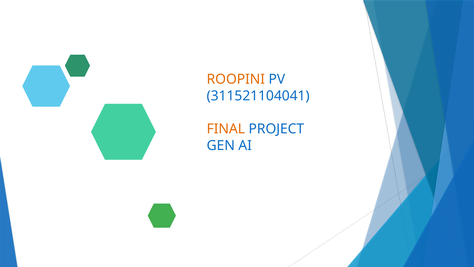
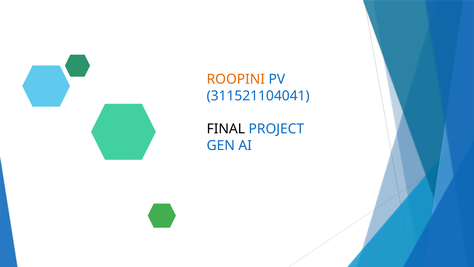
FINAL colour: orange -> black
